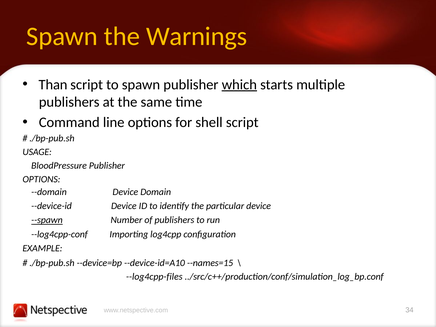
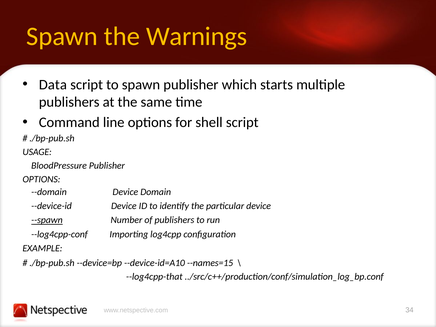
Than: Than -> Data
which underline: present -> none
--log4cpp-files: --log4cpp-files -> --log4cpp-that
